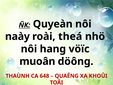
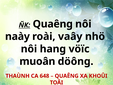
ÑK Quyeàn: Quyeàn -> Quaêng
theá: theá -> vaây
